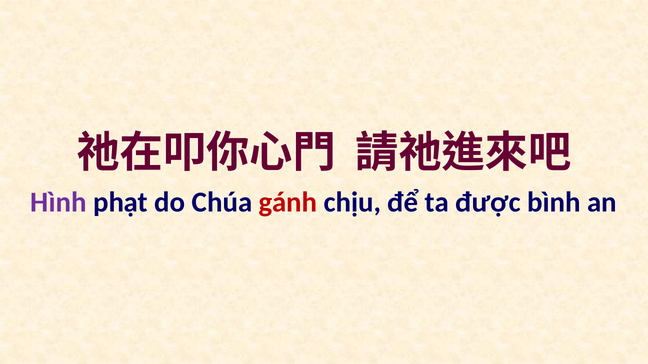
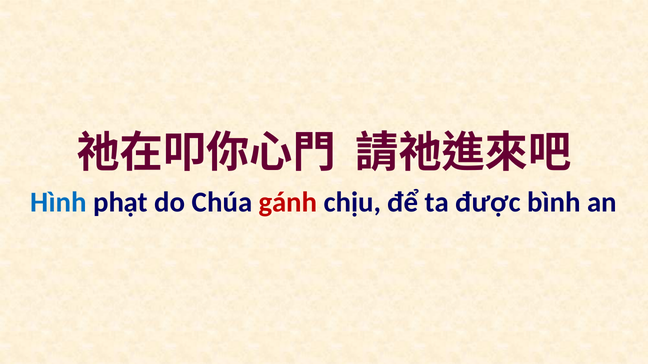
Hình colour: purple -> blue
